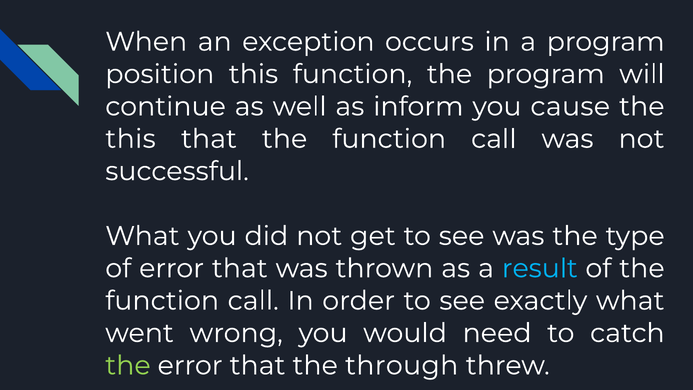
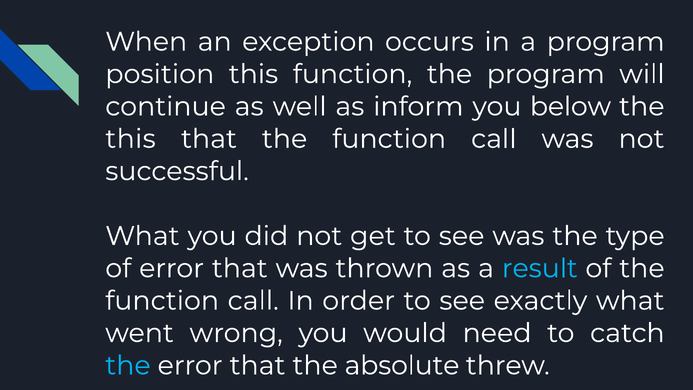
cause: cause -> below
the at (128, 365) colour: light green -> light blue
through: through -> absolute
